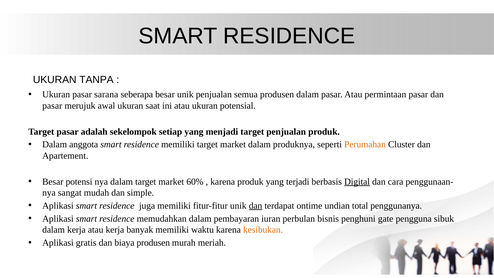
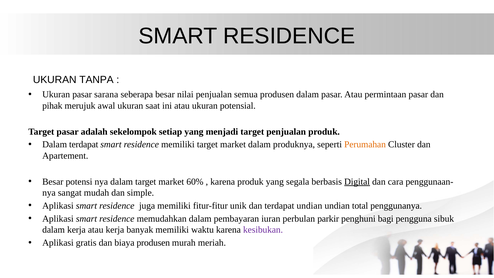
besar unik: unik -> nilai
pasar at (52, 106): pasar -> pihak
Dalam anggota: anggota -> terdapat
terjadi: terjadi -> segala
dan at (256, 206) underline: present -> none
terdapat ontime: ontime -> undian
bisnis: bisnis -> parkir
gate: gate -> bagi
kesibukan colour: orange -> purple
